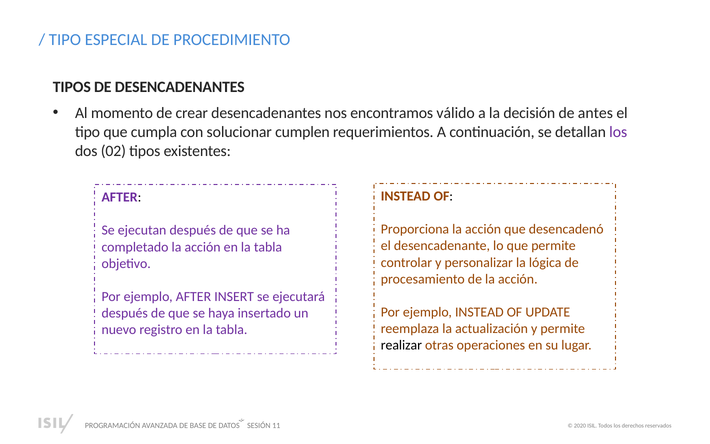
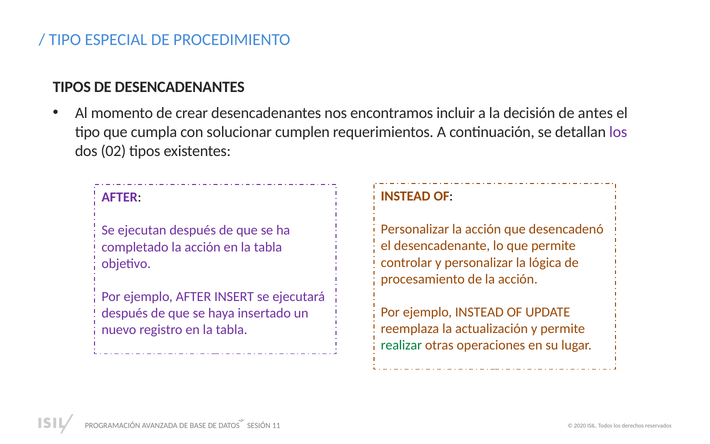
válido: válido -> incluir
Proporciona at (415, 229): Proporciona -> Personalizar
realizar colour: black -> green
